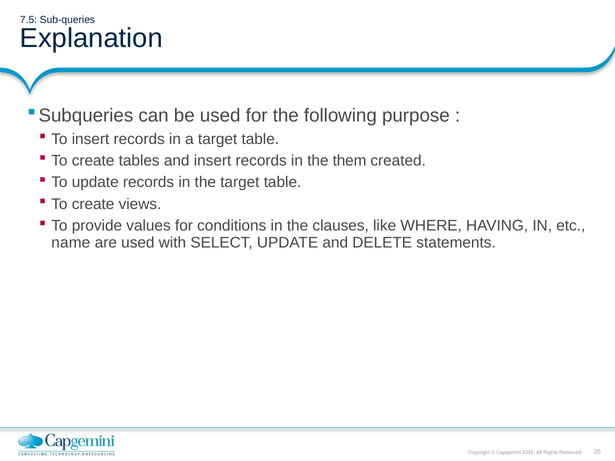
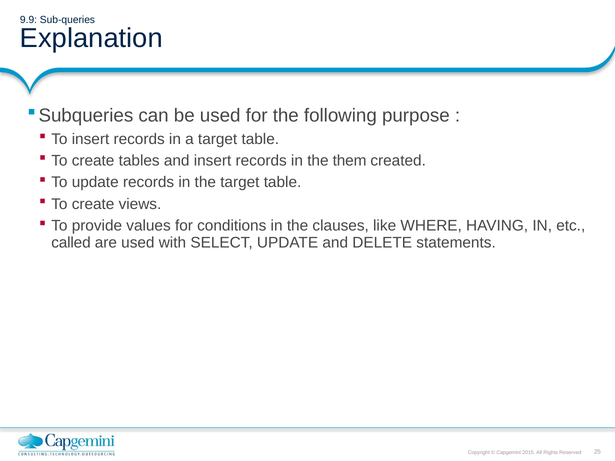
7.5: 7.5 -> 9.9
name: name -> called
